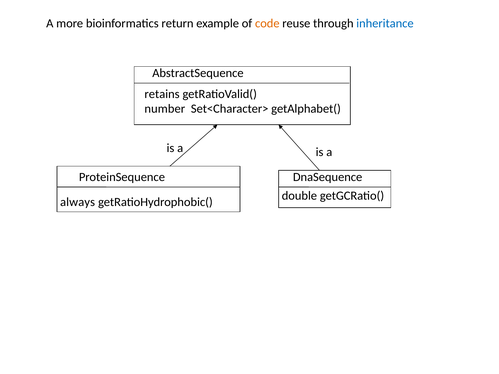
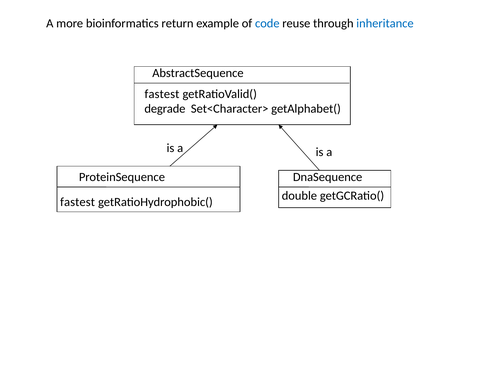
code colour: orange -> blue
retains at (162, 94): retains -> fastest
number: number -> degrade
always at (78, 202): always -> fastest
